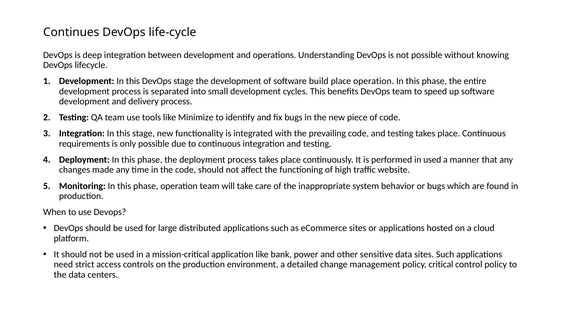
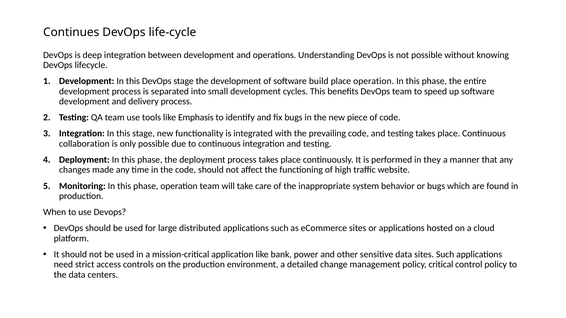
Minimize: Minimize -> Emphasis
requirements: requirements -> collaboration
in used: used -> they
